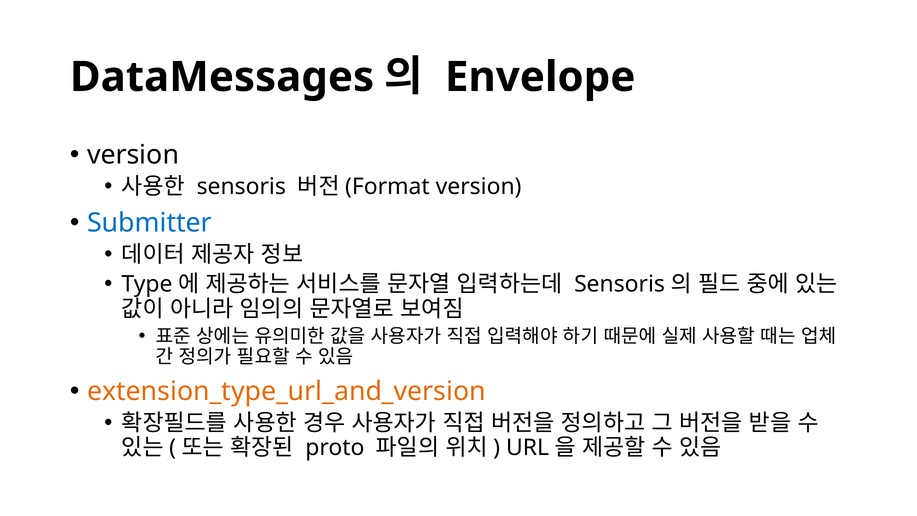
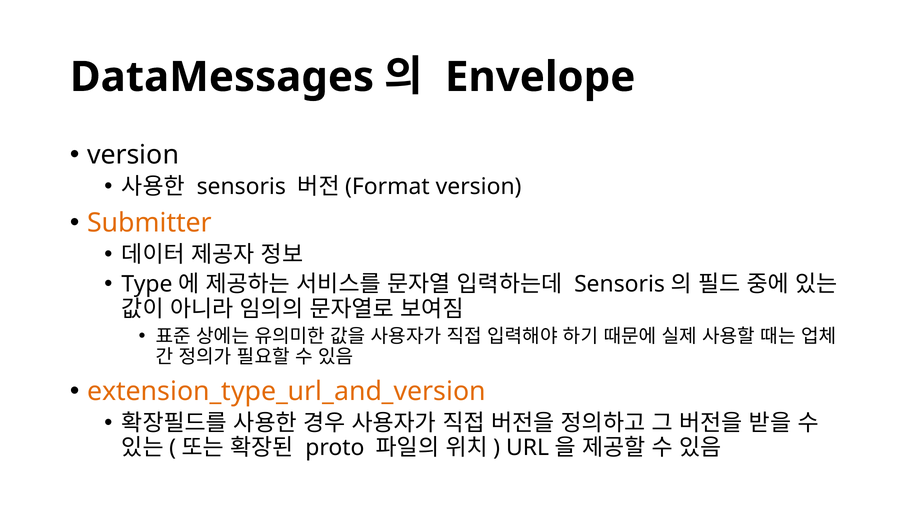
Submitter colour: blue -> orange
